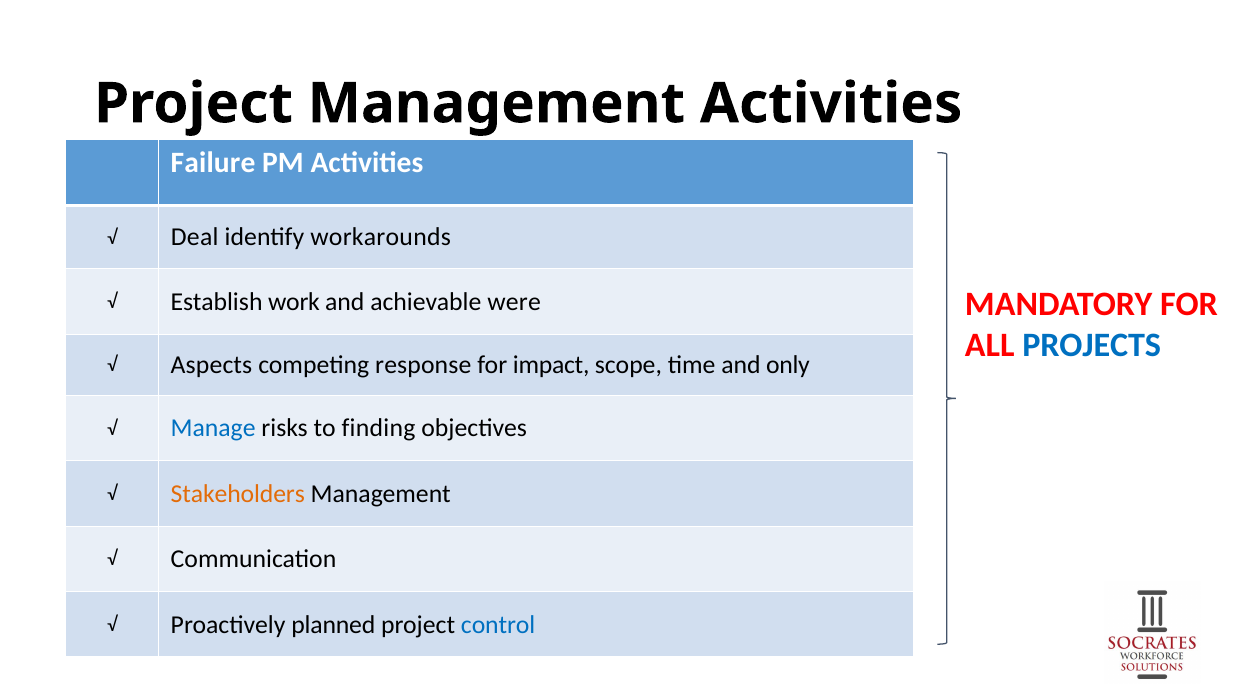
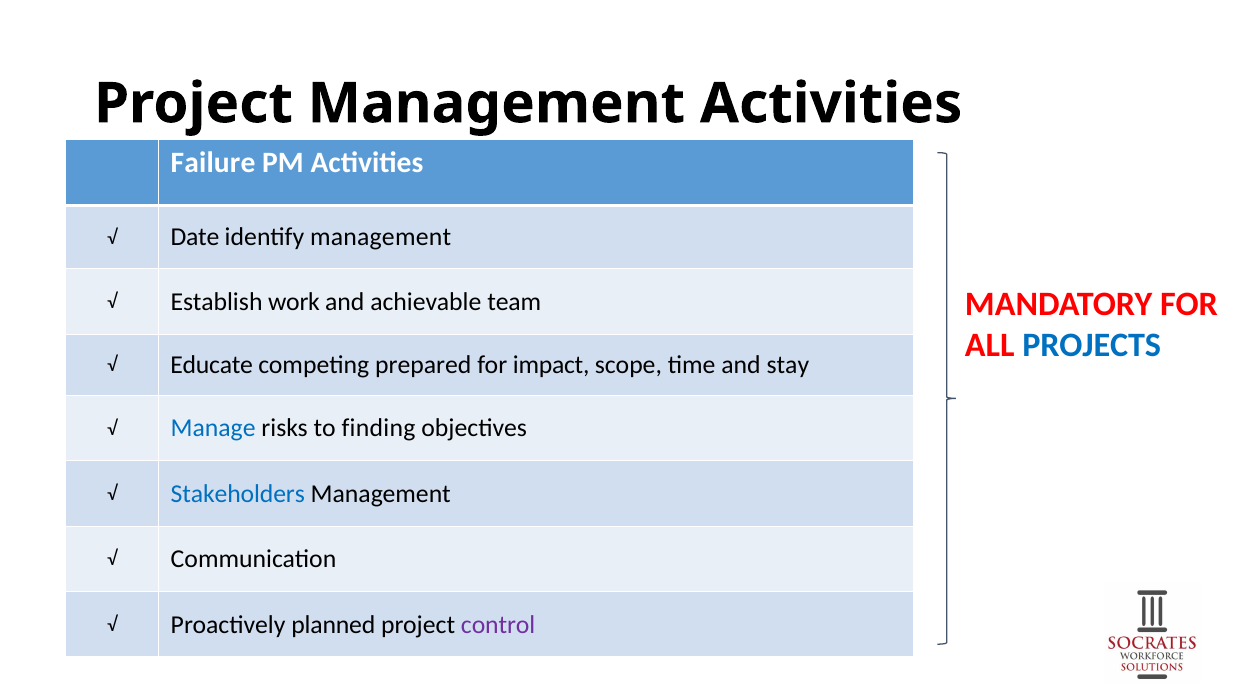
Deal: Deal -> Date
identify workarounds: workarounds -> management
were: were -> team
Aspects: Aspects -> Educate
response: response -> prepared
only: only -> stay
Stakeholders colour: orange -> blue
control colour: blue -> purple
